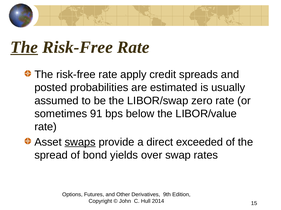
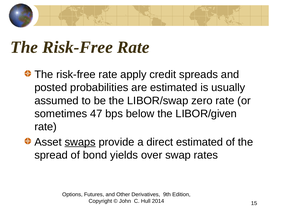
The at (24, 47) underline: present -> none
91: 91 -> 47
LIBOR/value: LIBOR/value -> LIBOR/given
direct exceeded: exceeded -> estimated
